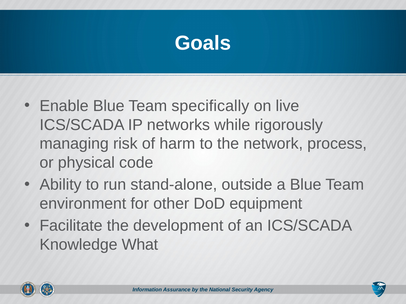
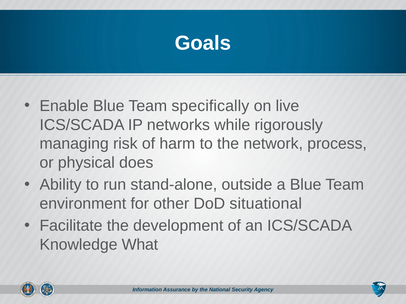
code: code -> does
equipment: equipment -> situational
